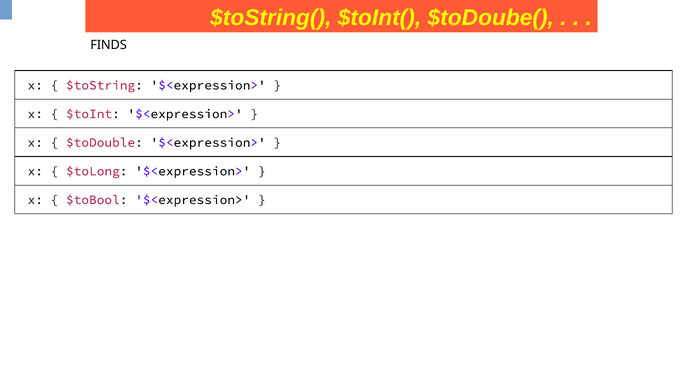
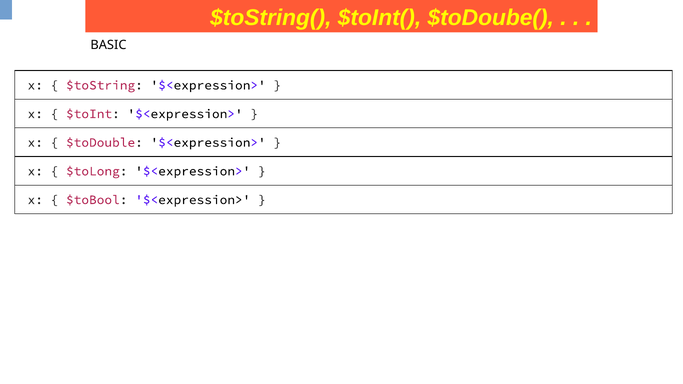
FINDS: FINDS -> BASIC
